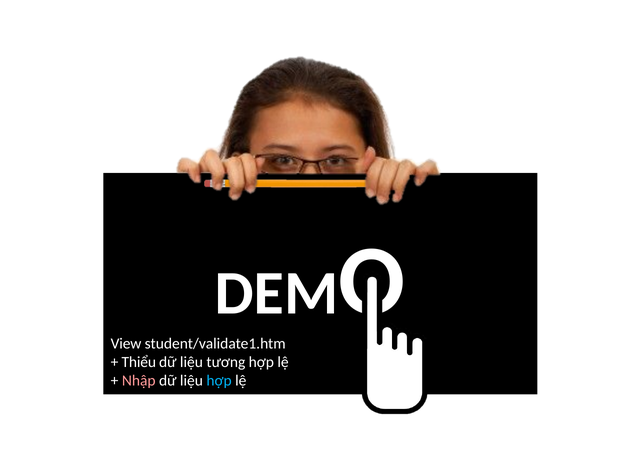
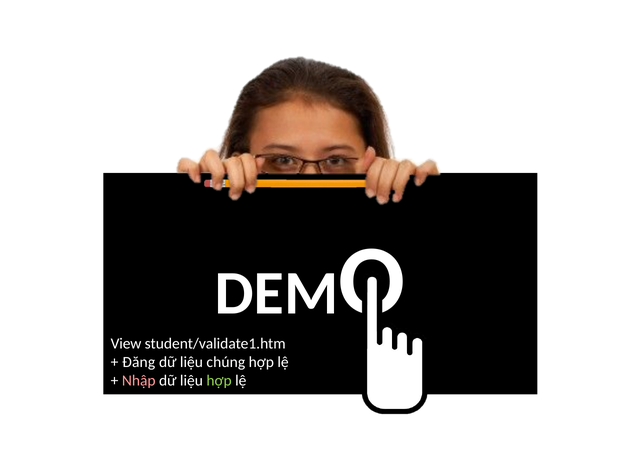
Thiểu: Thiểu -> Đăng
tương: tương -> chúng
hợp at (219, 381) colour: light blue -> light green
